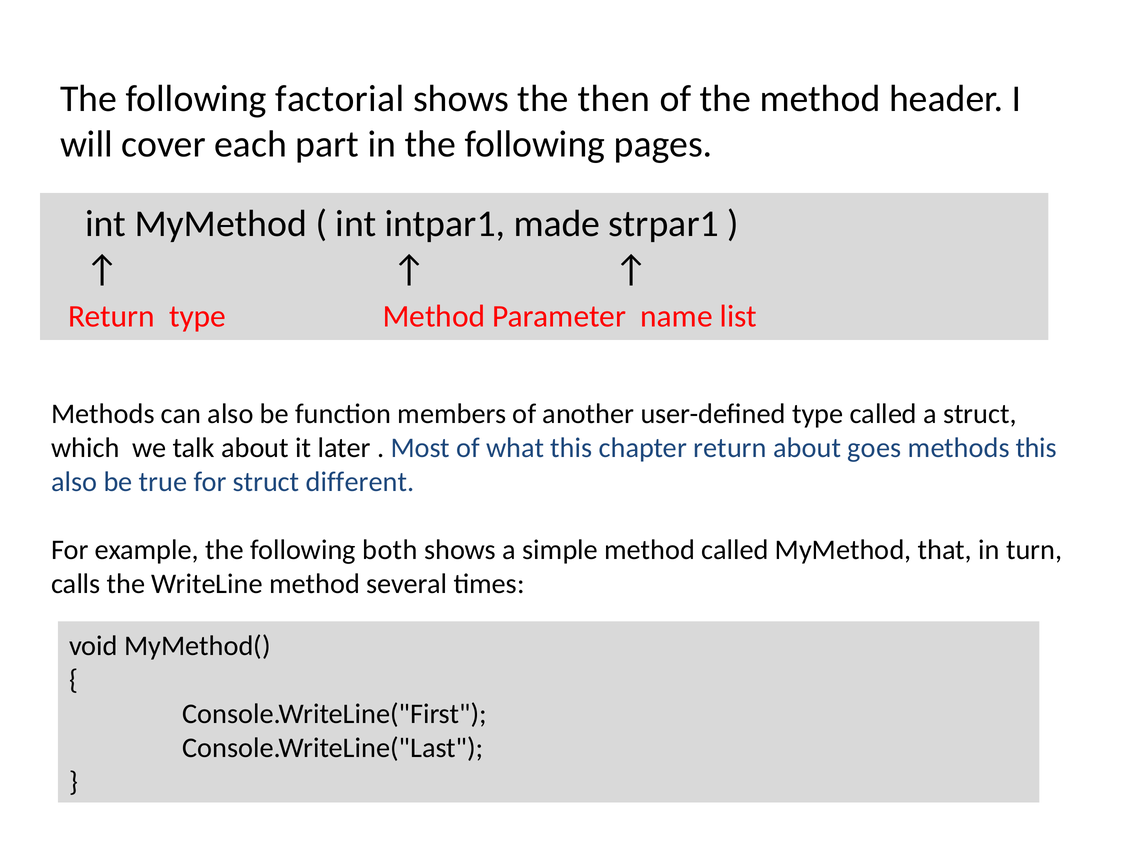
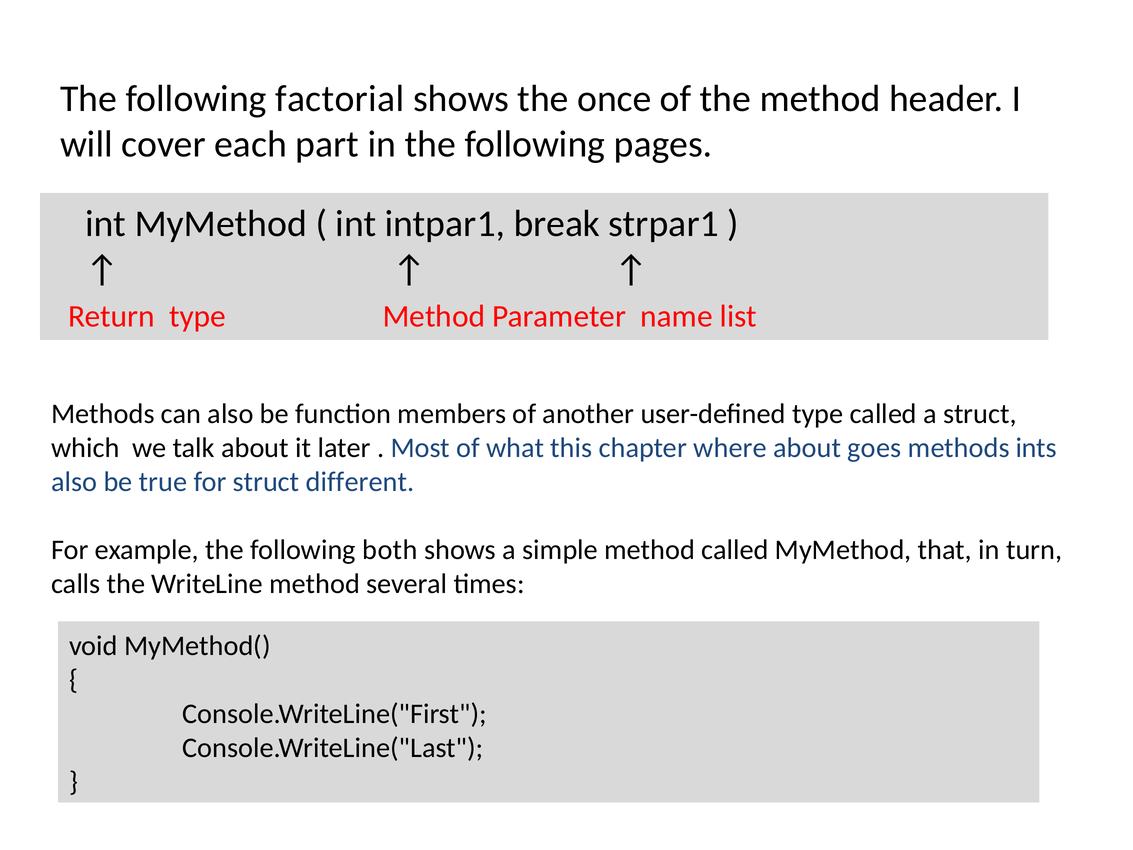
then: then -> once
made: made -> break
chapter return: return -> where
methods this: this -> ints
